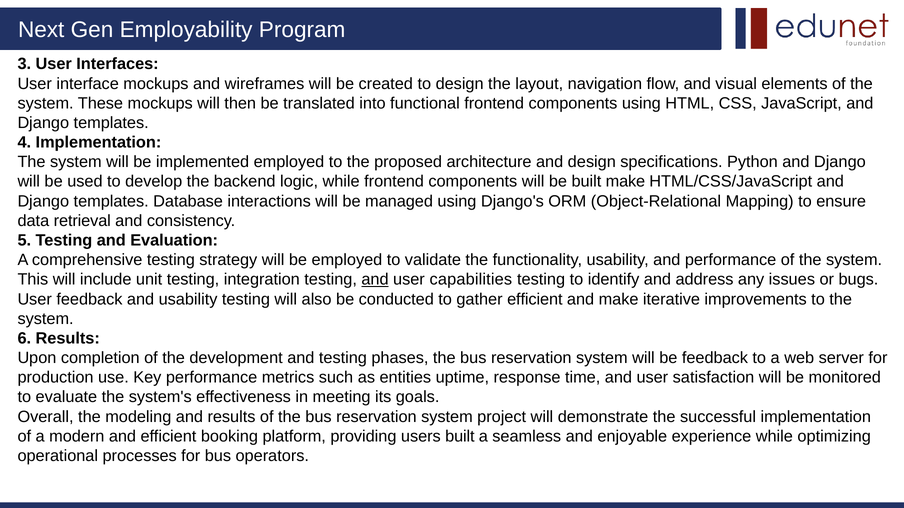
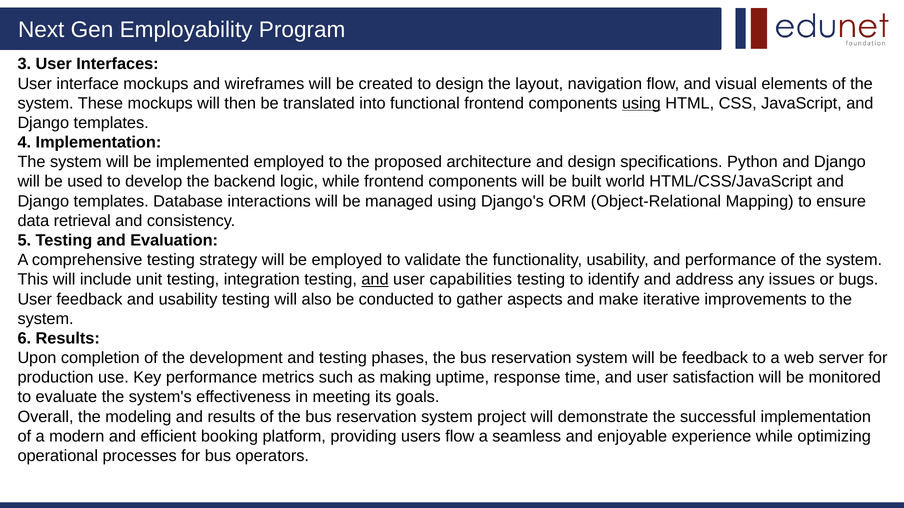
using at (641, 103) underline: none -> present
built make: make -> world
gather efficient: efficient -> aspects
entities: entities -> making
users built: built -> flow
